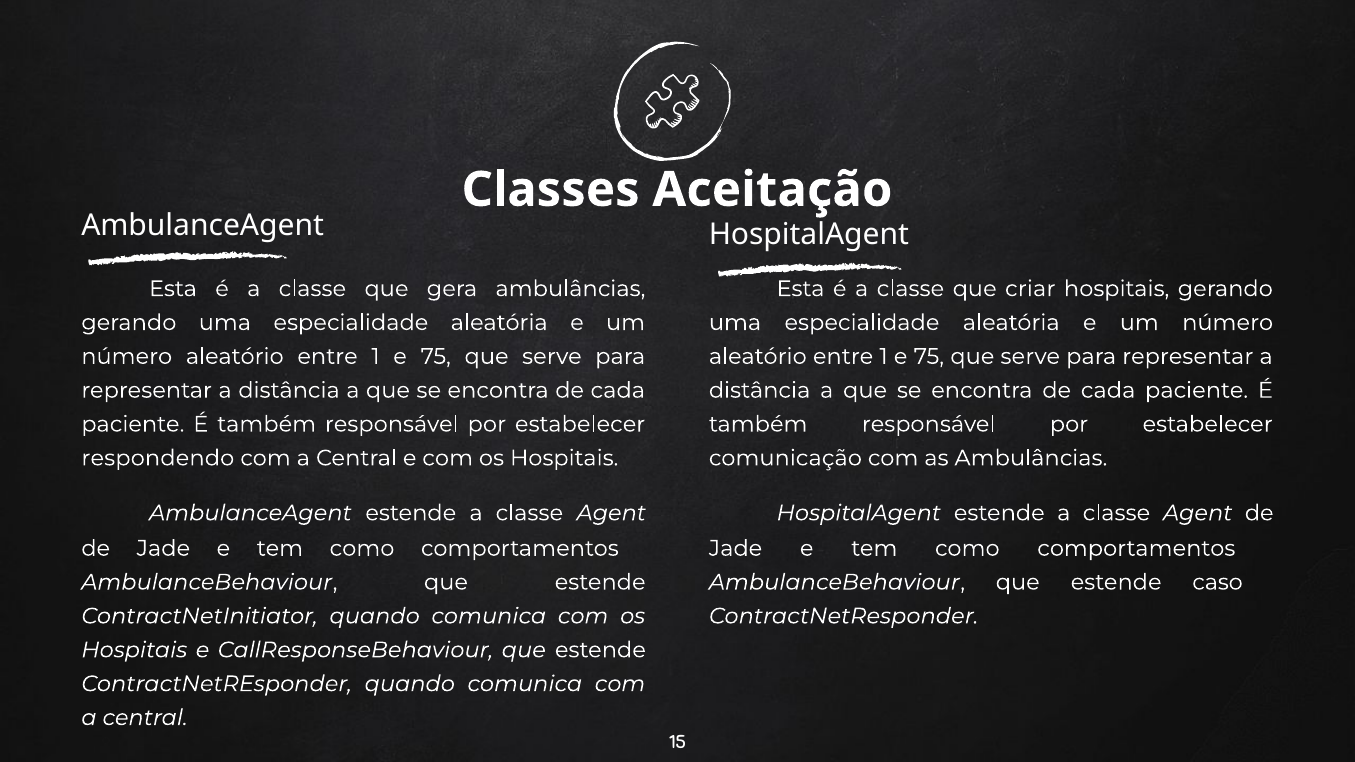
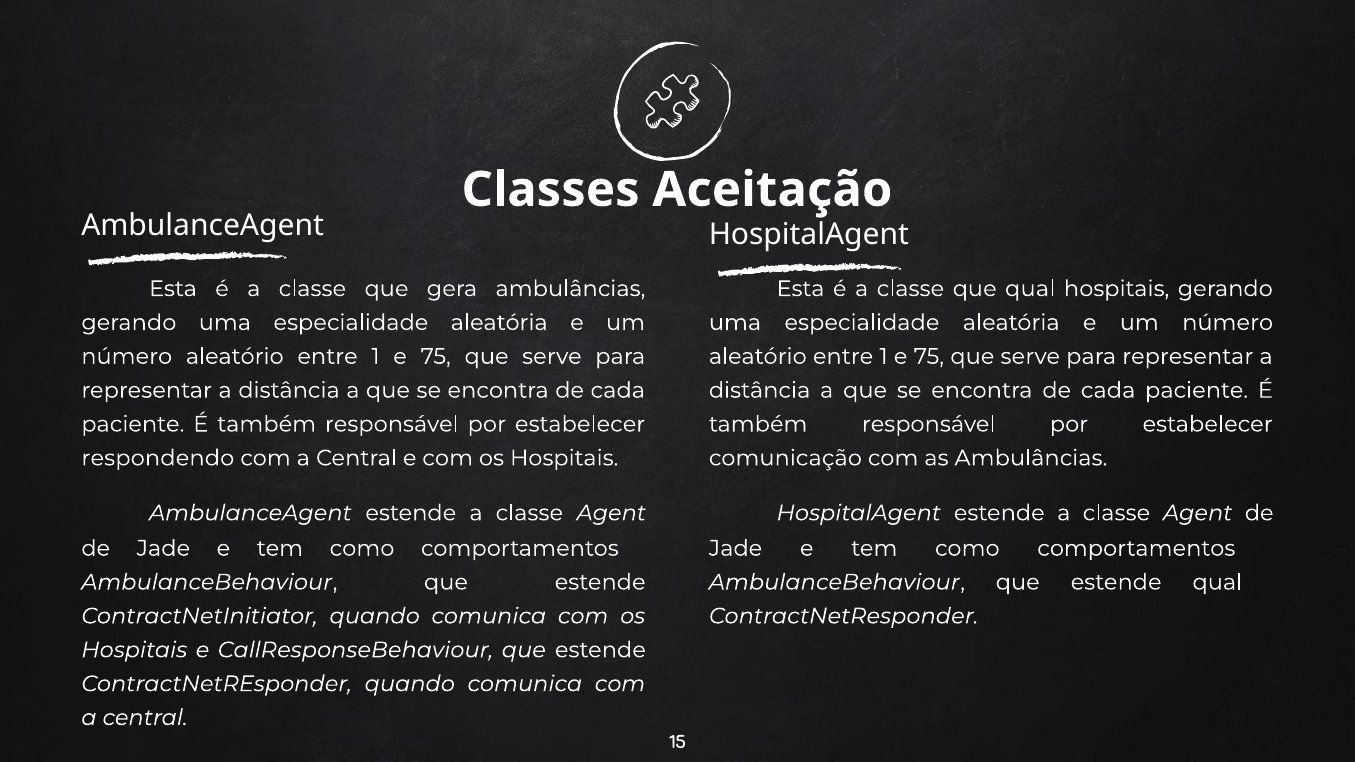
que criar: criar -> qual
estende caso: caso -> qual
